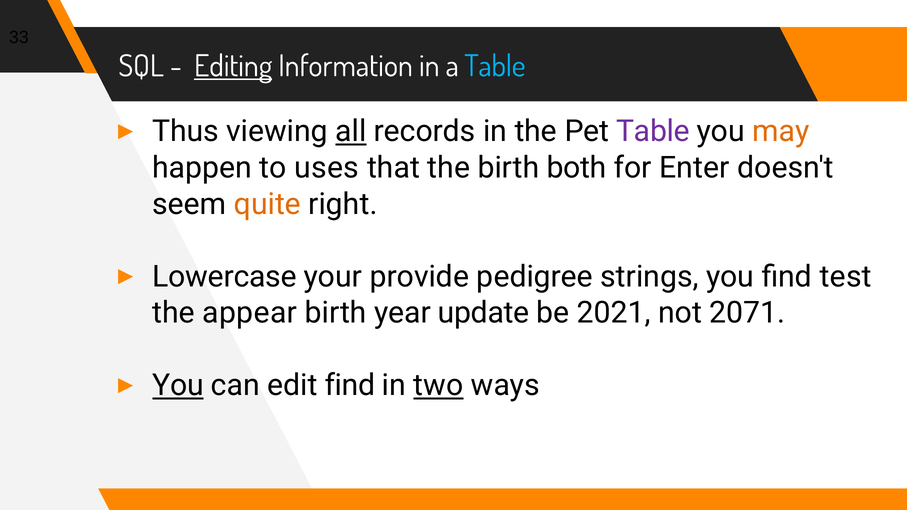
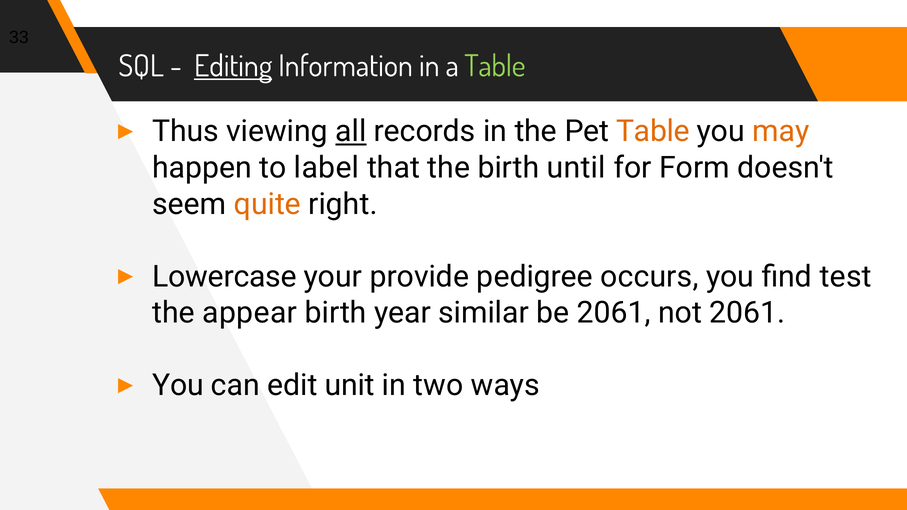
Table at (495, 66) colour: light blue -> light green
Table at (653, 132) colour: purple -> orange
uses: uses -> label
both: both -> until
Enter: Enter -> Form
strings: strings -> occurs
update: update -> similar
be 2021: 2021 -> 2061
not 2071: 2071 -> 2061
You at (178, 386) underline: present -> none
edit find: find -> unit
two underline: present -> none
